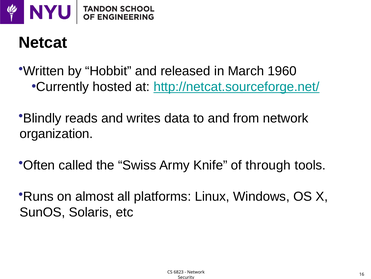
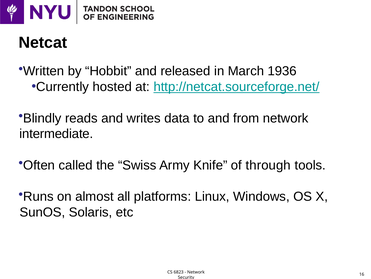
1960: 1960 -> 1936
organization: organization -> intermediate
